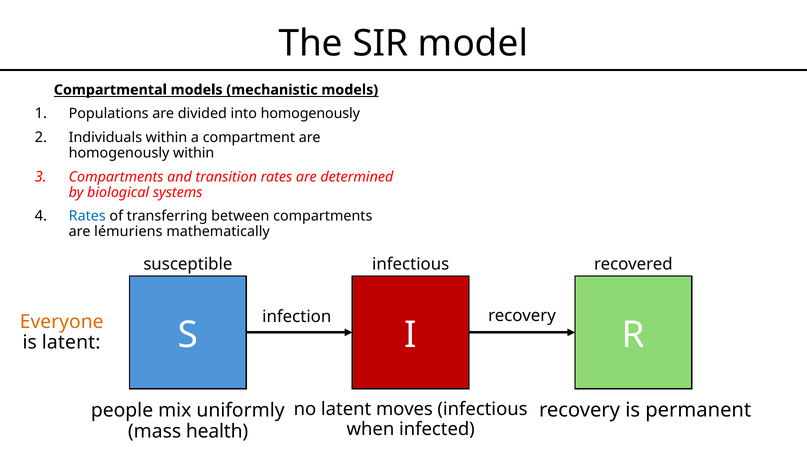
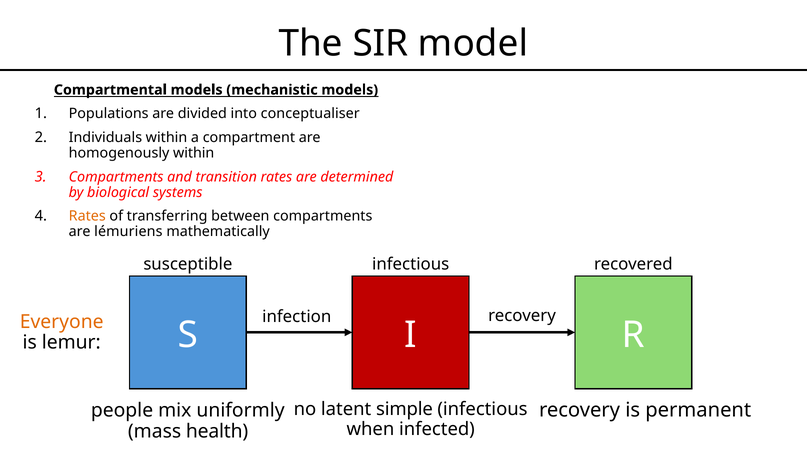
into homogenously: homogenously -> conceptualiser
Rates at (87, 216) colour: blue -> orange
is latent: latent -> lemur
moves: moves -> simple
